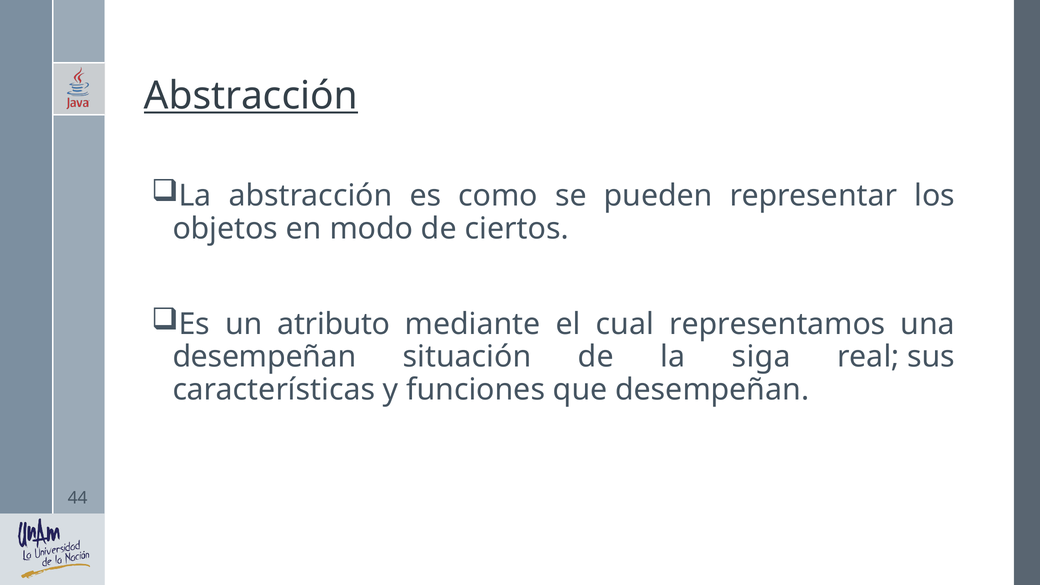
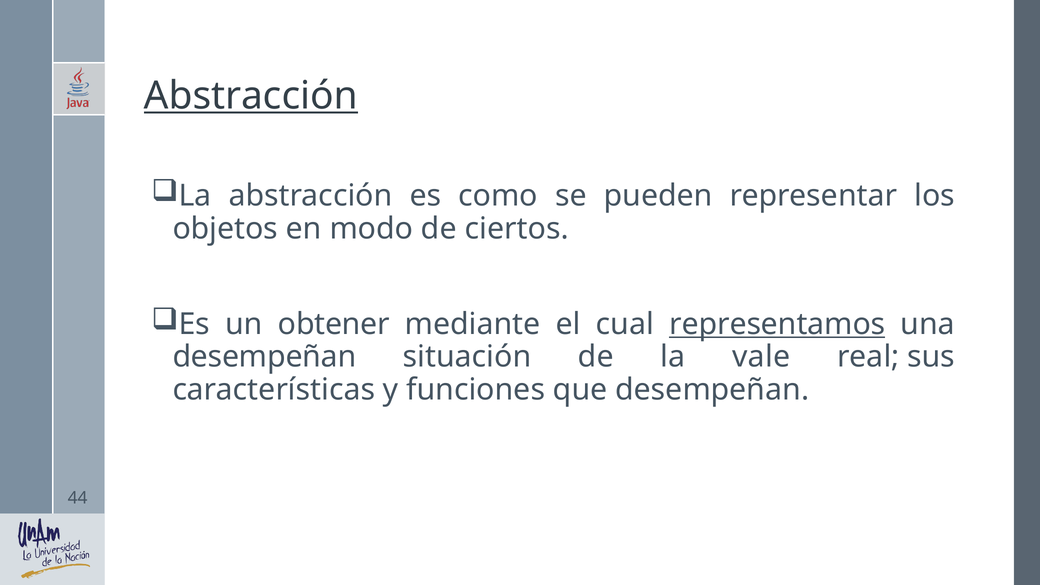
atributo: atributo -> obtener
representamos underline: none -> present
siga: siga -> vale
